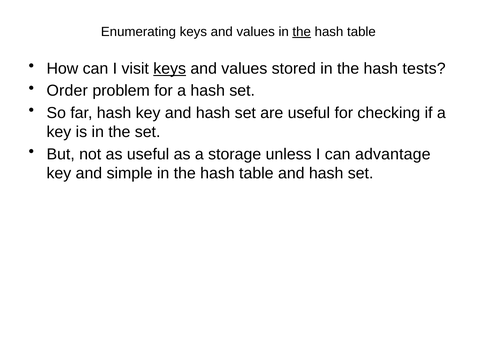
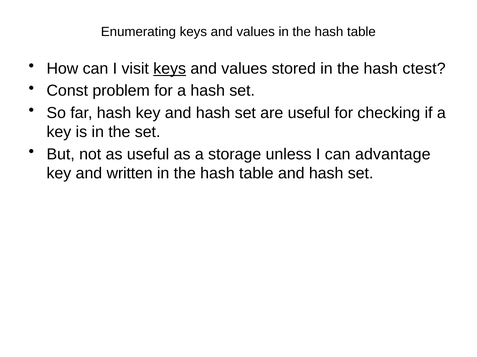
the at (302, 32) underline: present -> none
tests: tests -> ctest
Order: Order -> Const
simple: simple -> written
